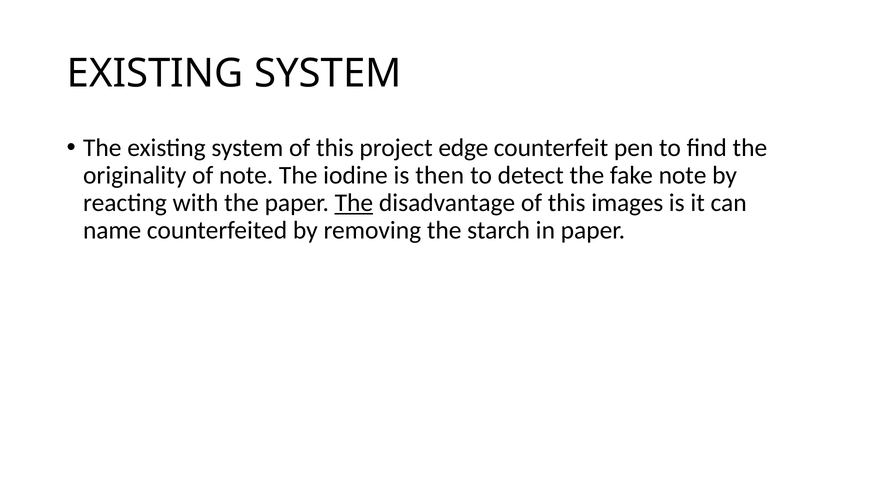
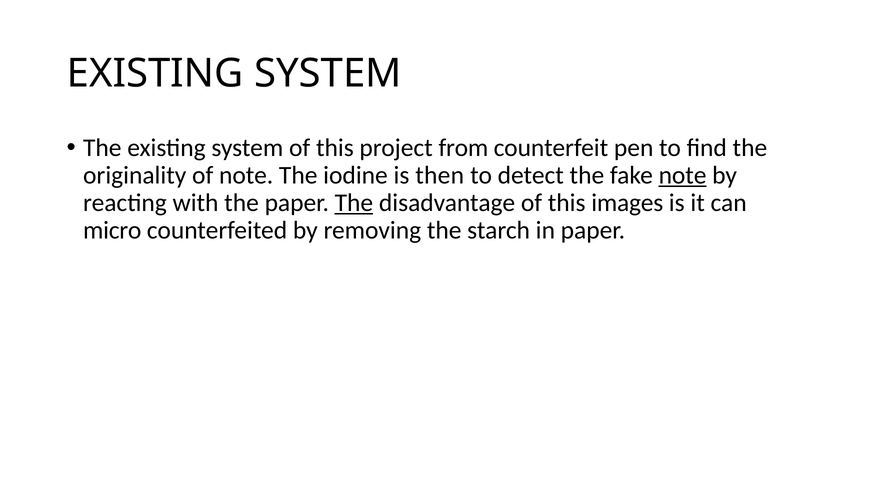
edge: edge -> from
note at (683, 175) underline: none -> present
name: name -> micro
